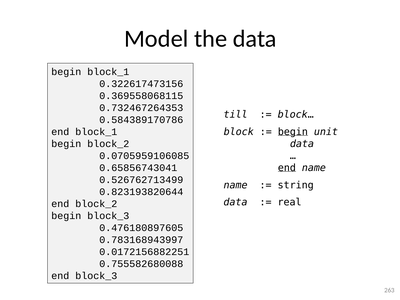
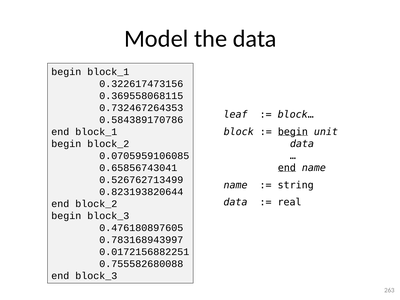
till: till -> leaf
